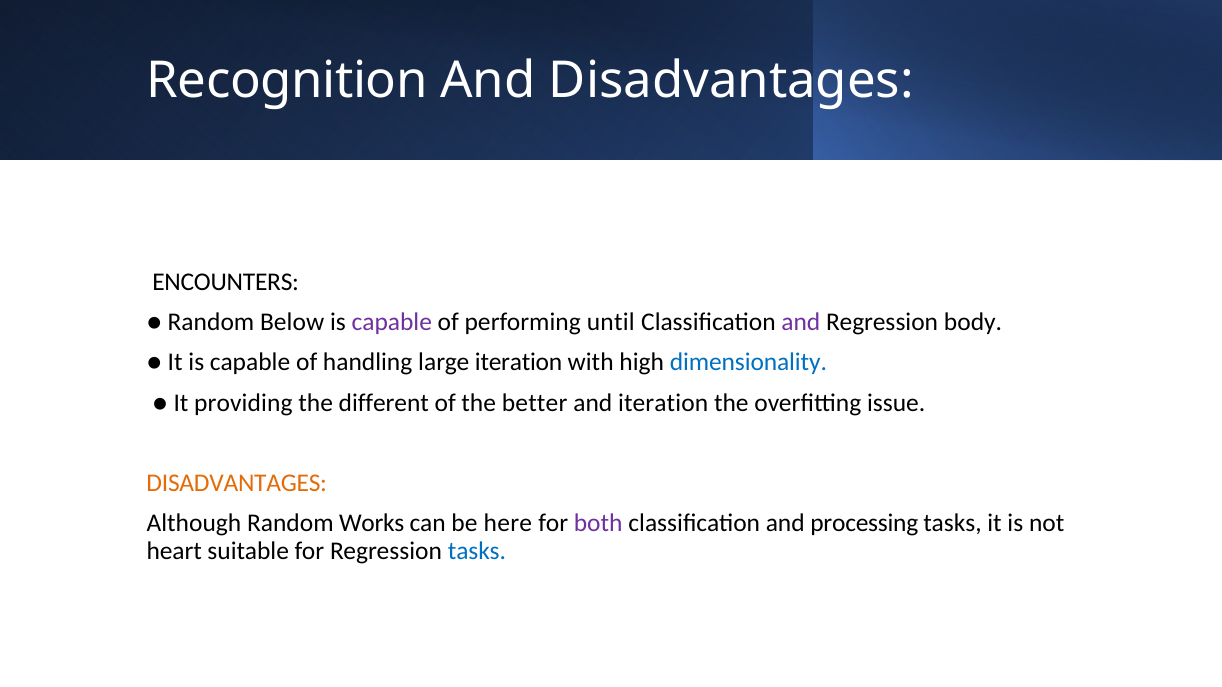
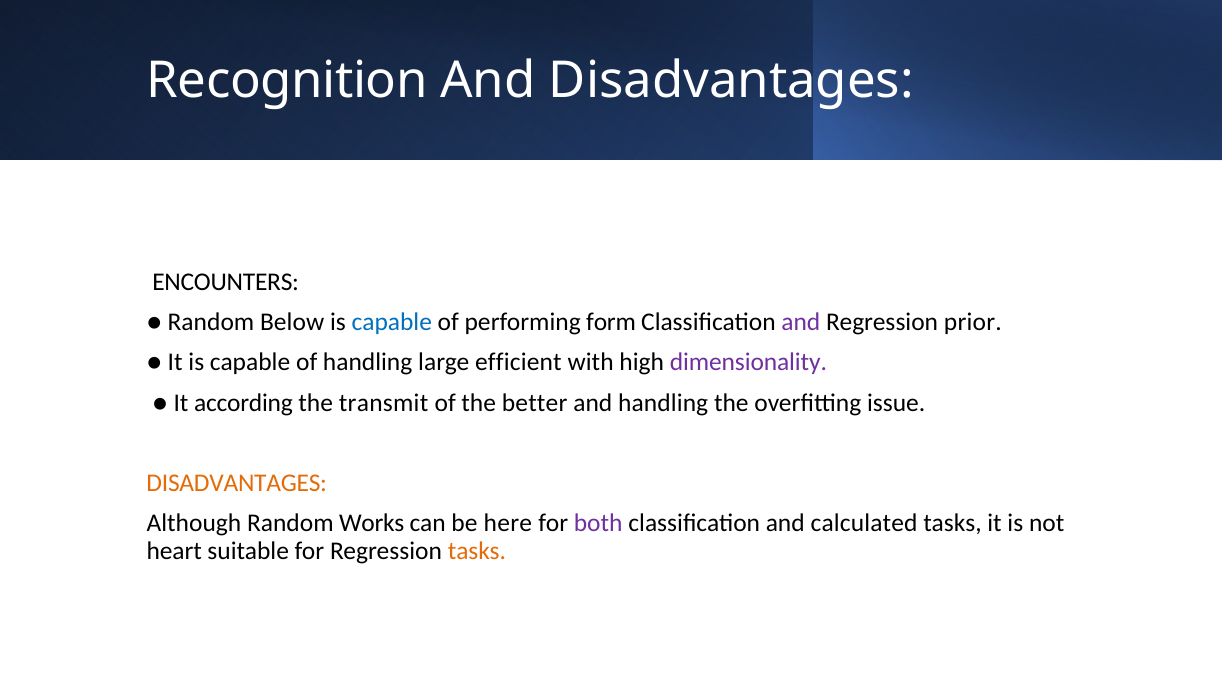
capable at (392, 322) colour: purple -> blue
until: until -> form
body: body -> prior
large iteration: iteration -> efficient
dimensionality colour: blue -> purple
providing: providing -> according
different: different -> transmit
and iteration: iteration -> handling
processing: processing -> calculated
tasks at (477, 551) colour: blue -> orange
